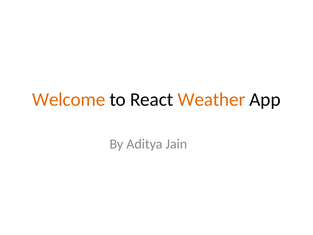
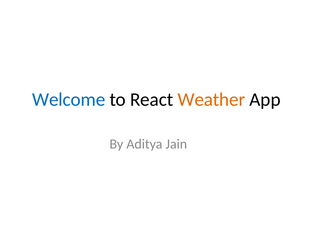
Welcome colour: orange -> blue
